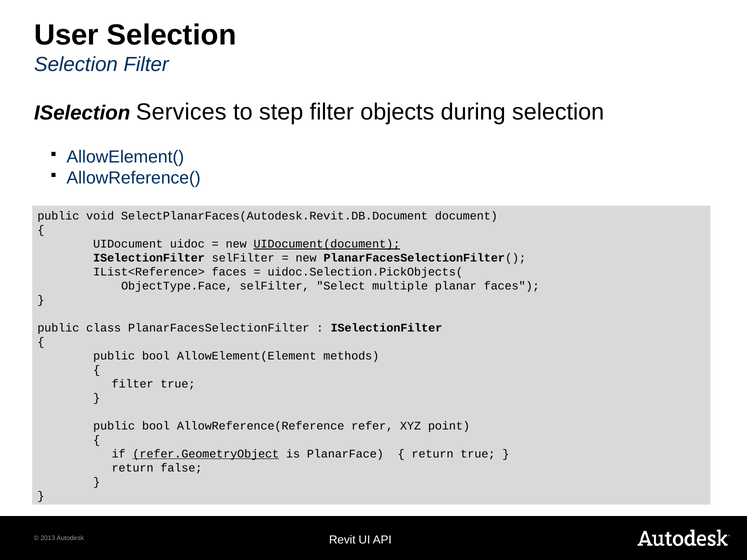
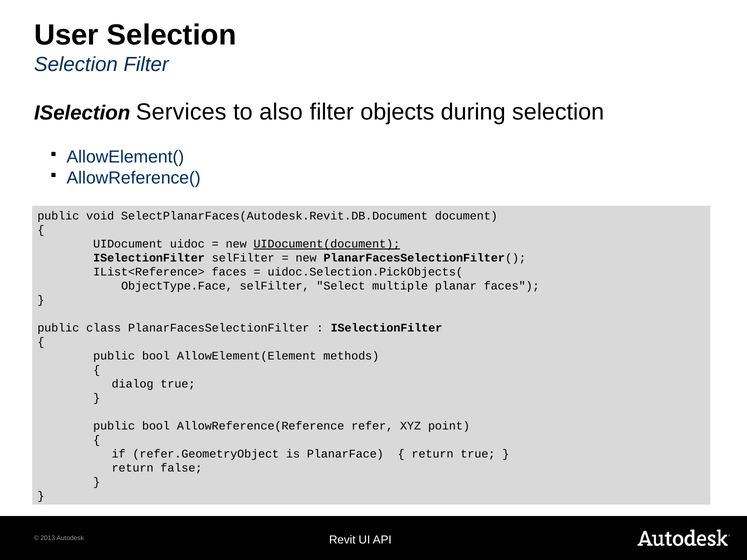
step: step -> also
filter at (133, 384): filter -> dialog
refer.GeometryObject underline: present -> none
